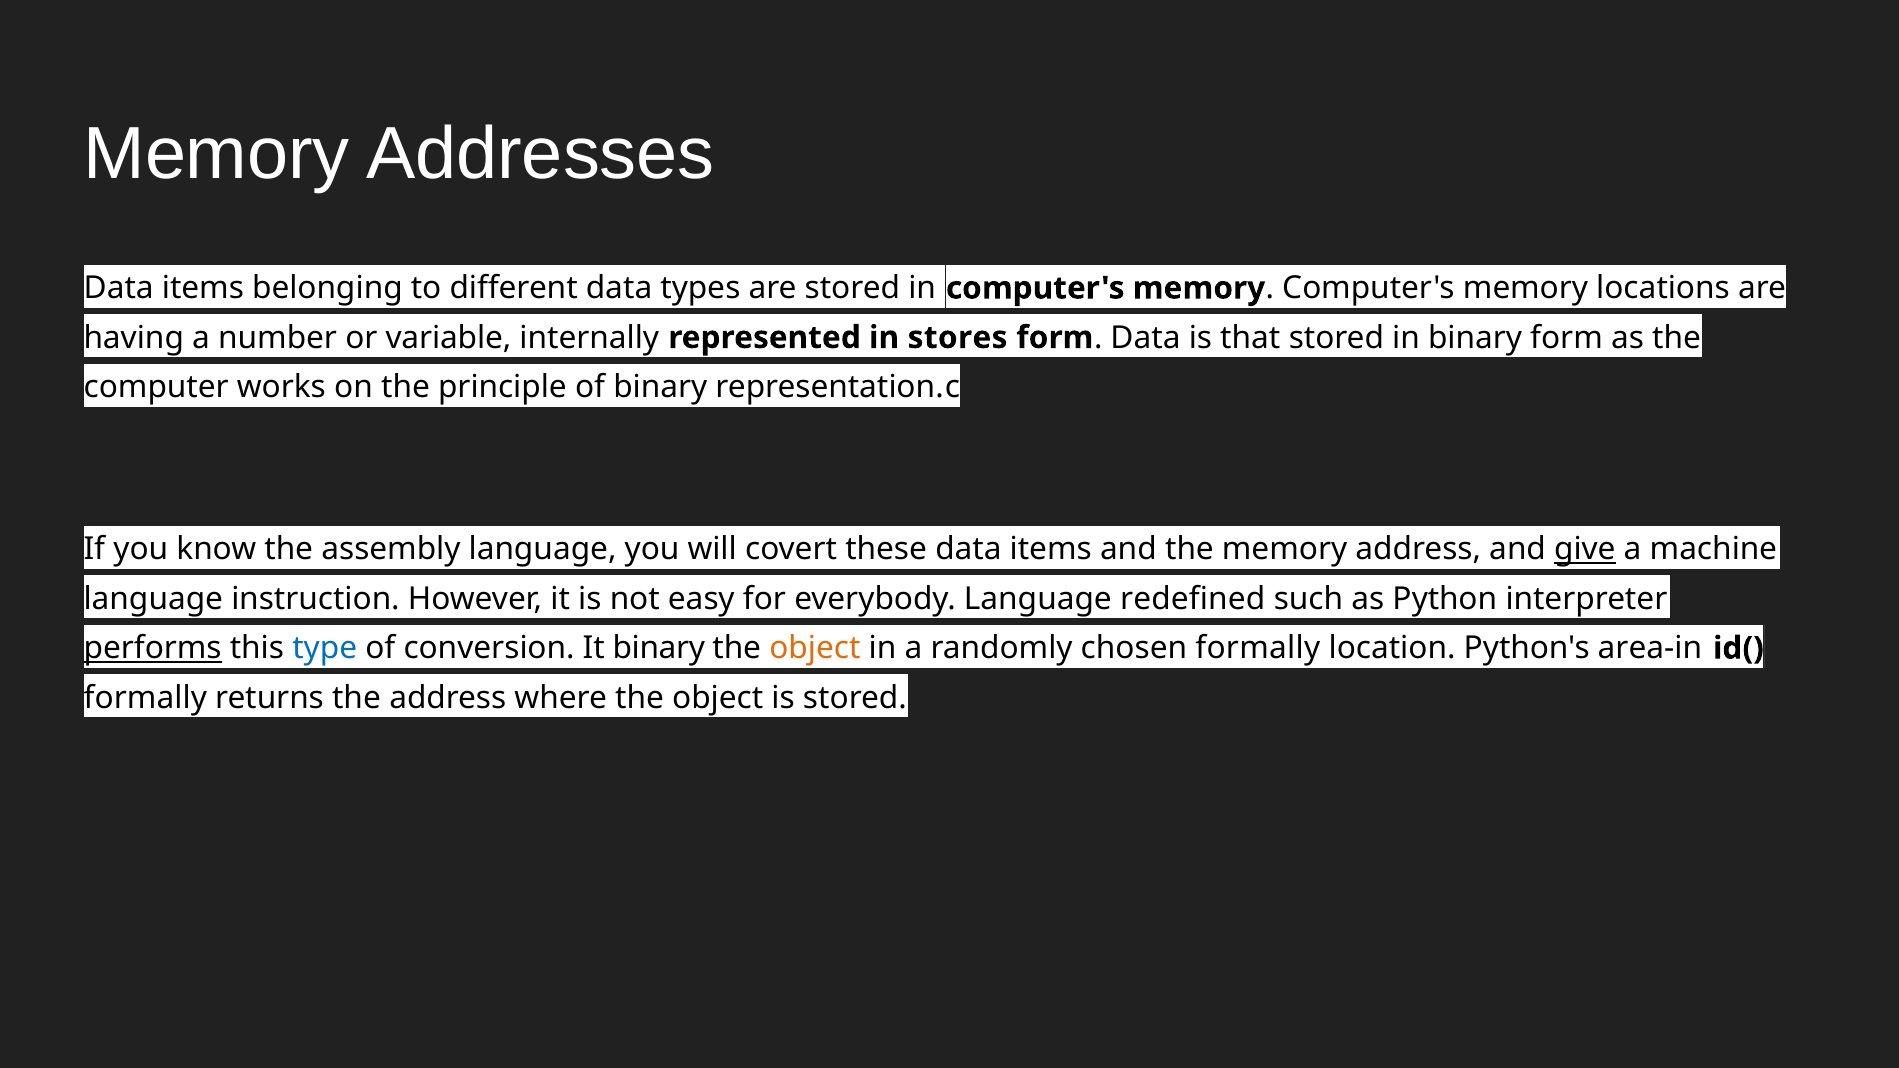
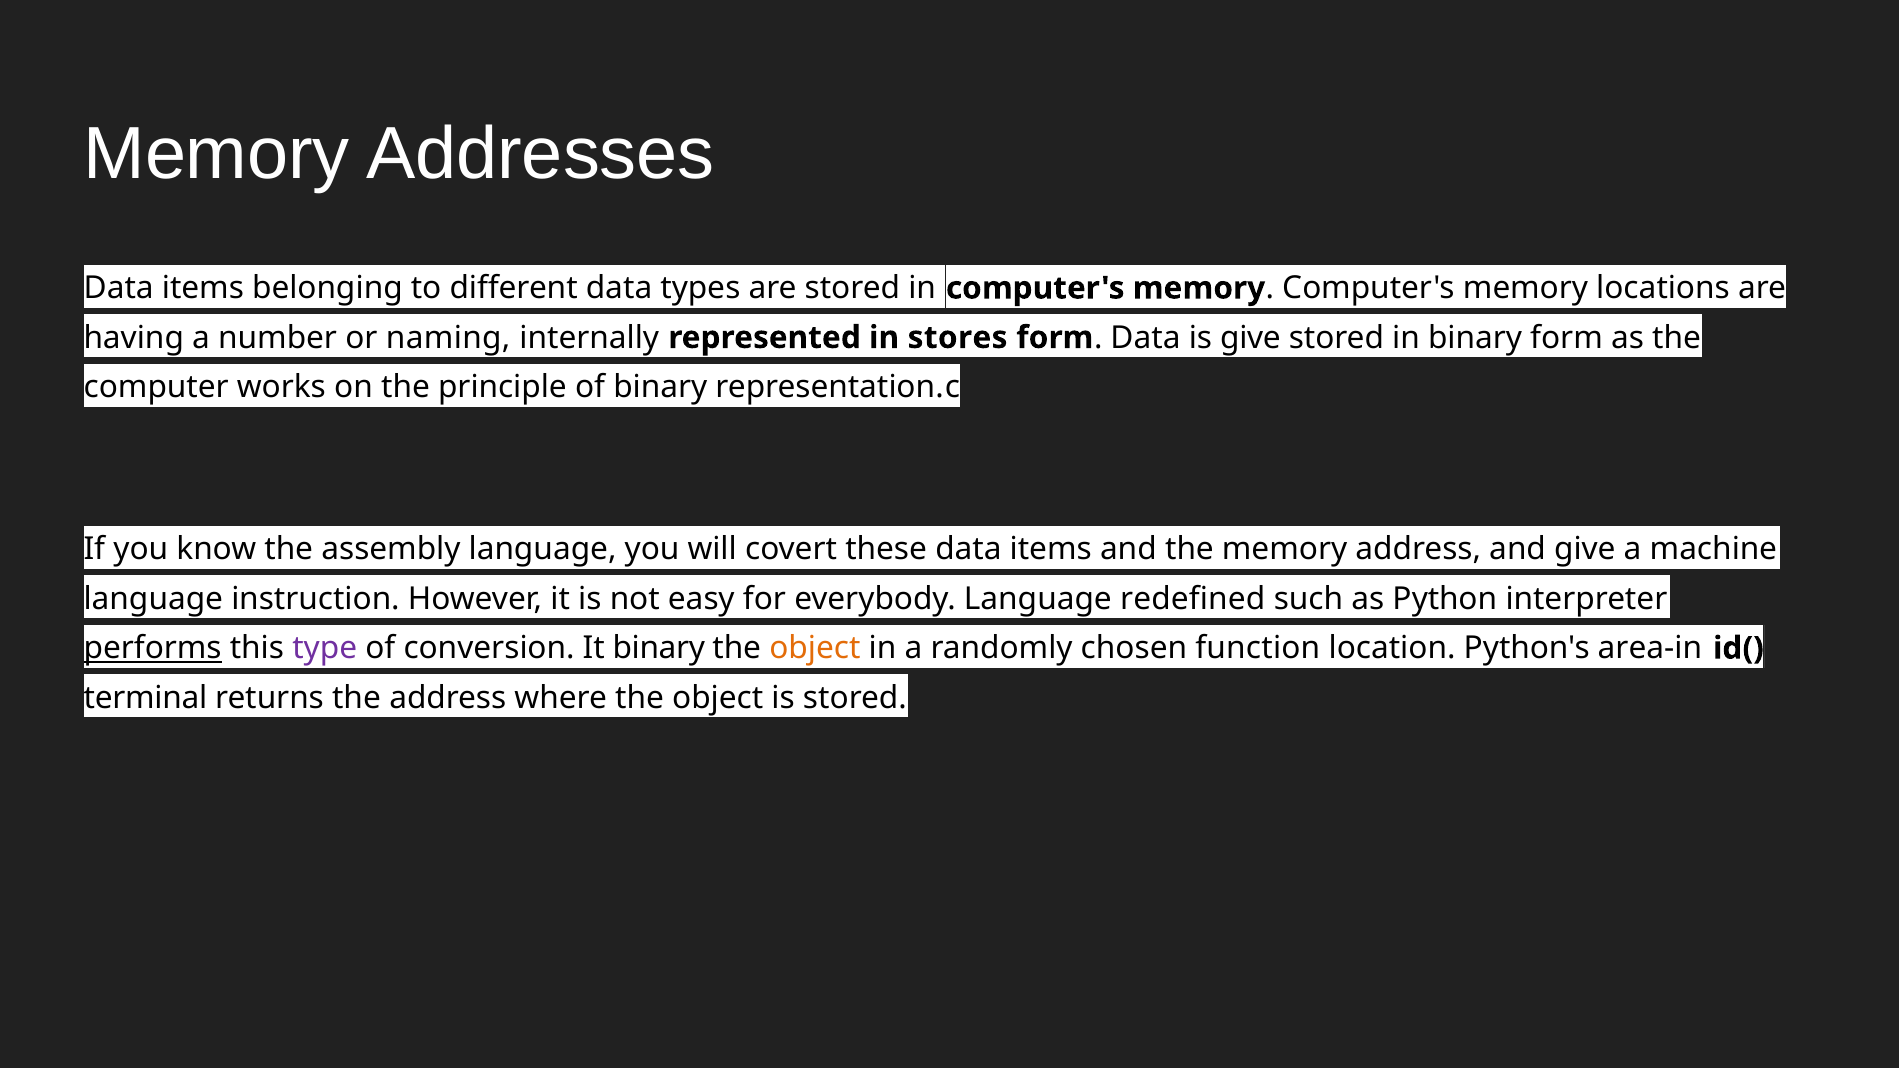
variable: variable -> naming
is that: that -> give
give at (1585, 549) underline: present -> none
type colour: blue -> purple
chosen formally: formally -> function
formally at (145, 698): formally -> terminal
